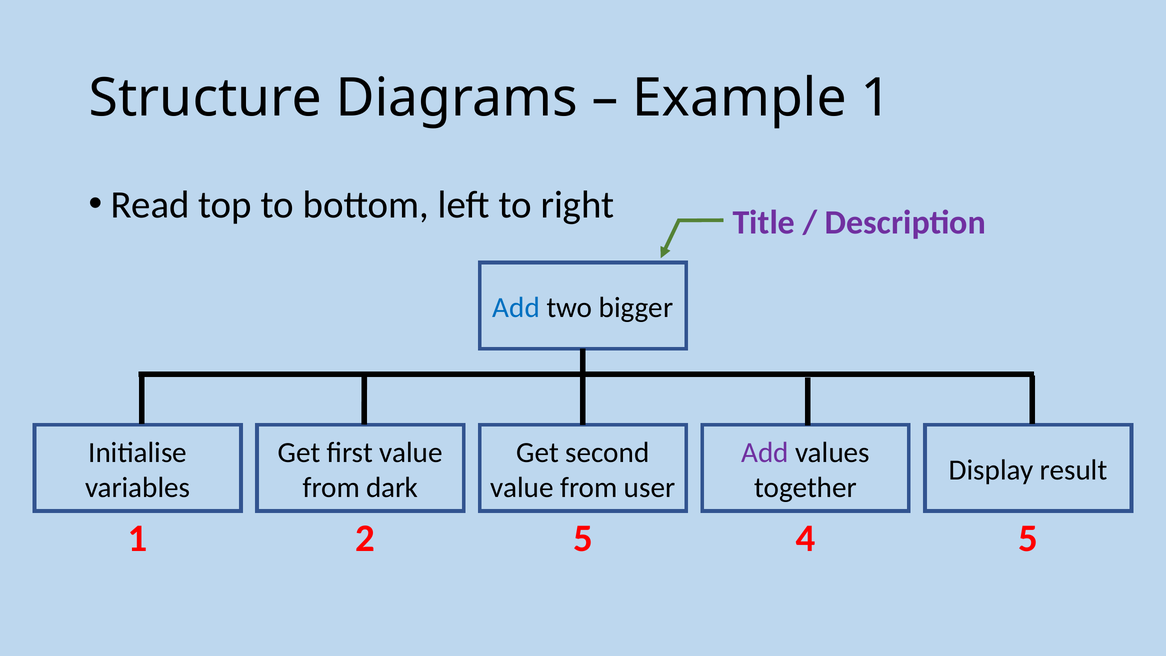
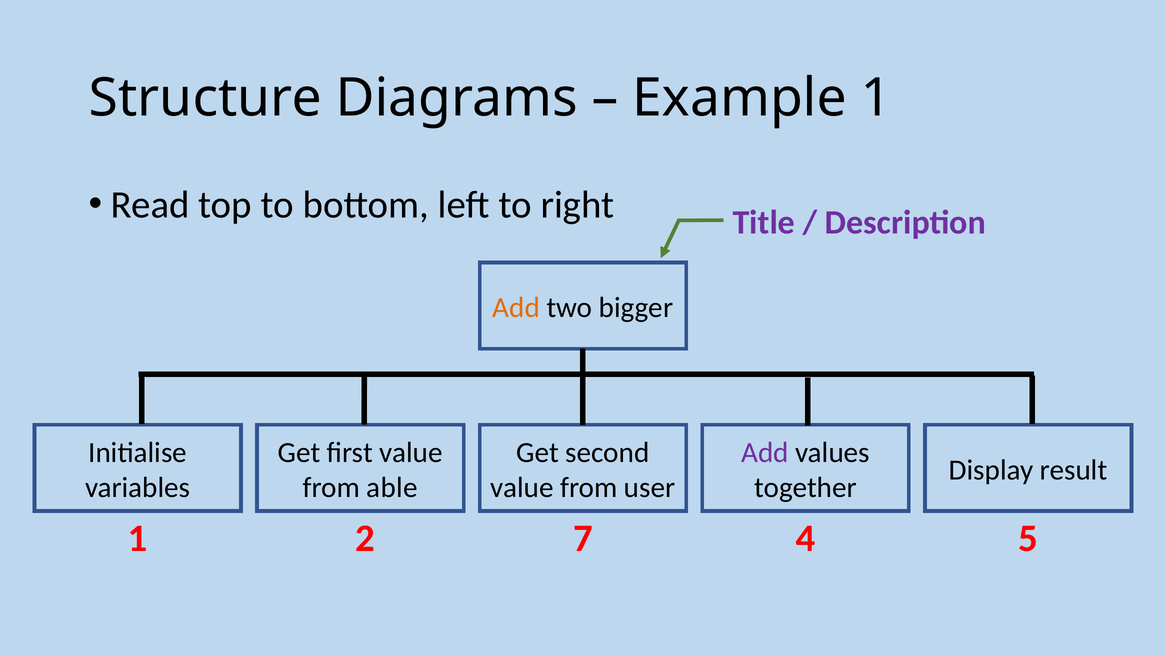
Add at (516, 308) colour: blue -> orange
dark: dark -> able
2 5: 5 -> 7
